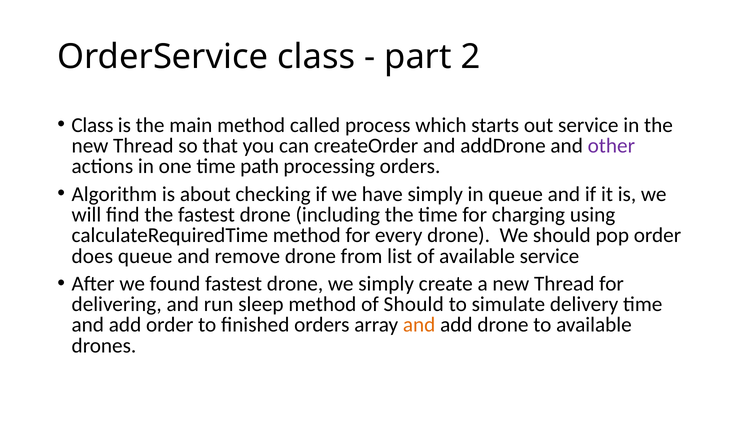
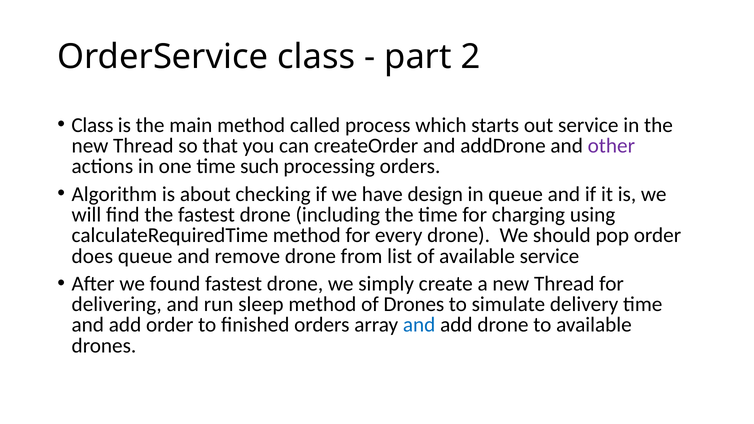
path: path -> such
have simply: simply -> design
of Should: Should -> Drones
and at (419, 325) colour: orange -> blue
